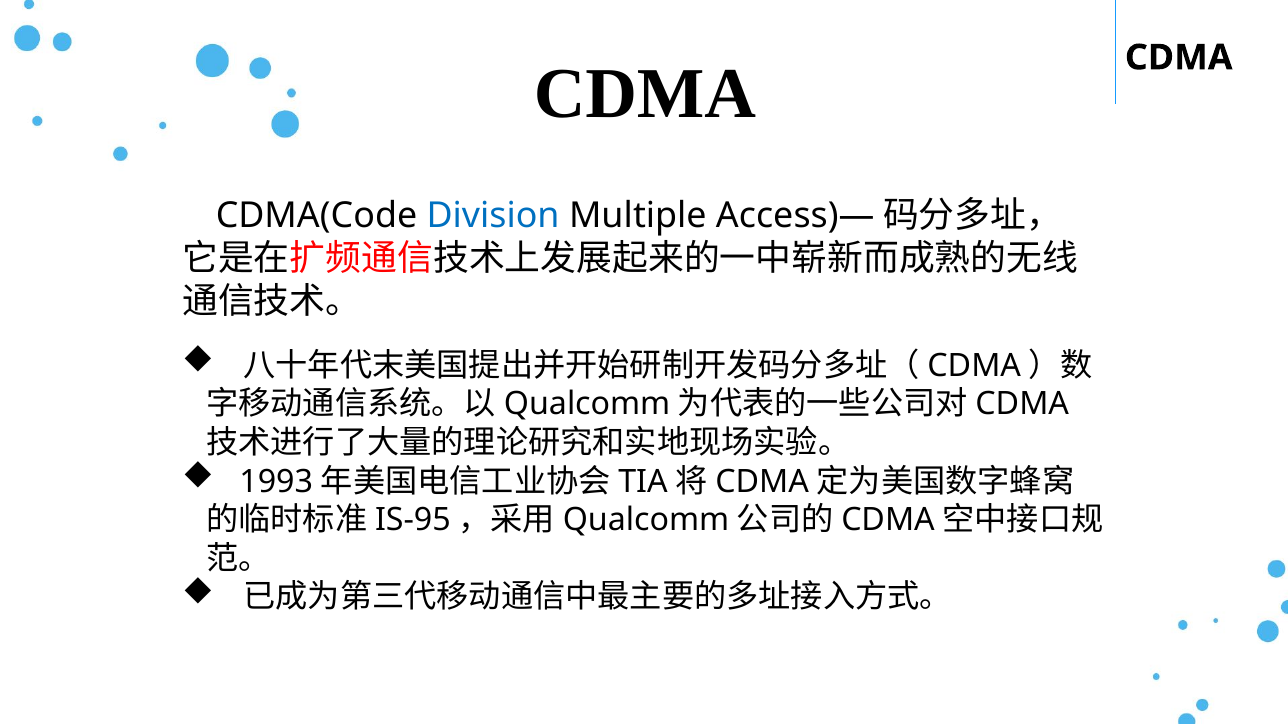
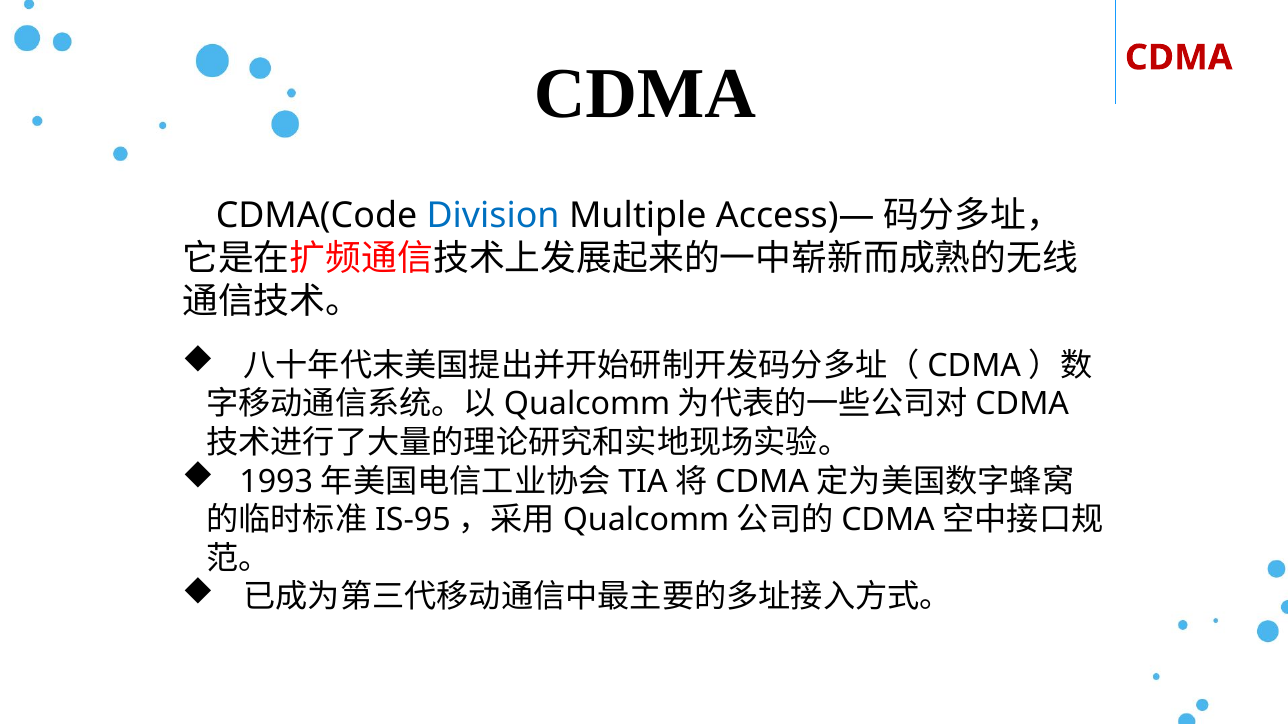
CDMA at (1179, 58) colour: black -> red
